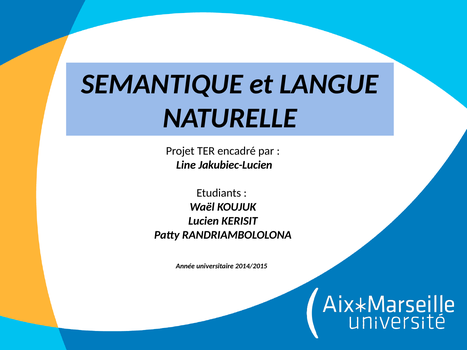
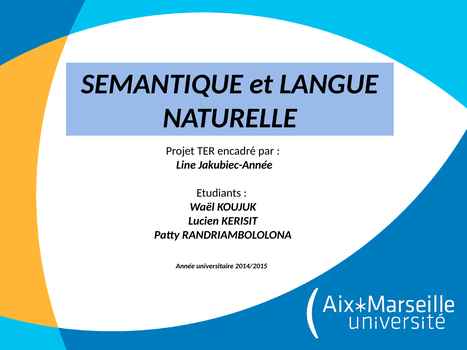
Jakubiec-Lucien: Jakubiec-Lucien -> Jakubiec-Année
